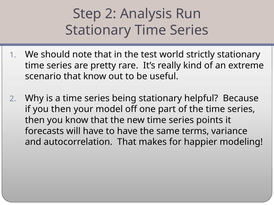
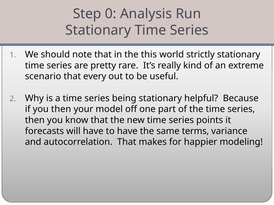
Step 2: 2 -> 0
test: test -> this
that know: know -> every
